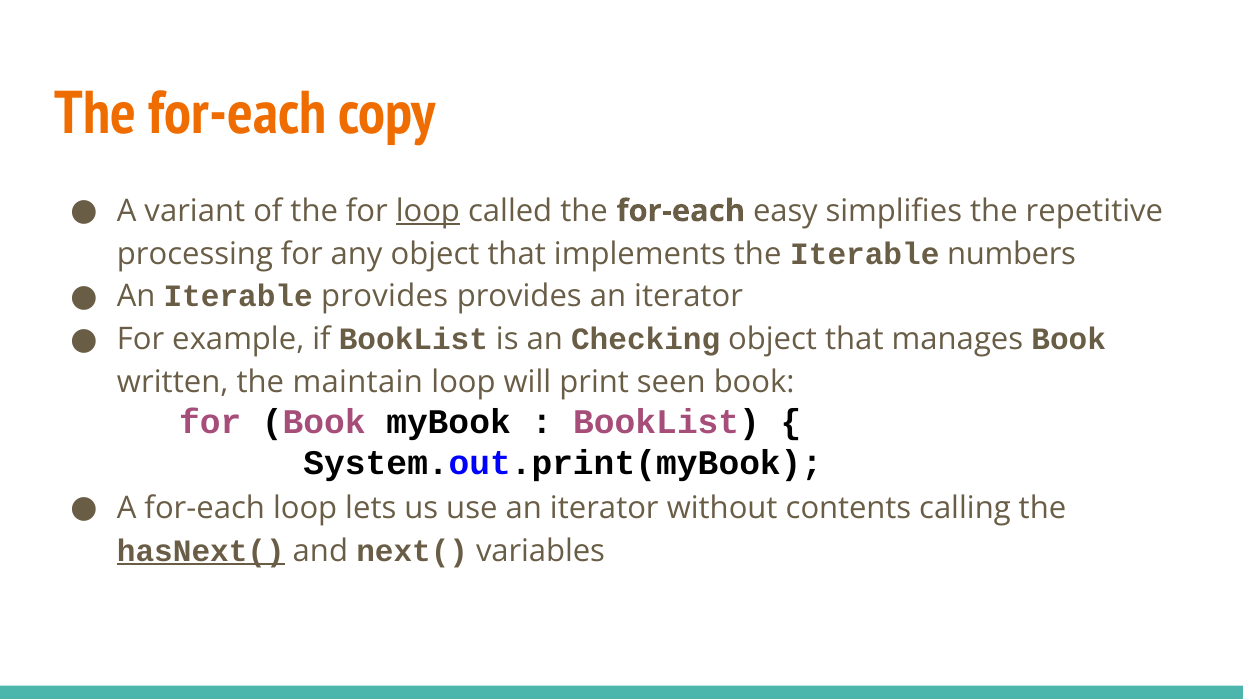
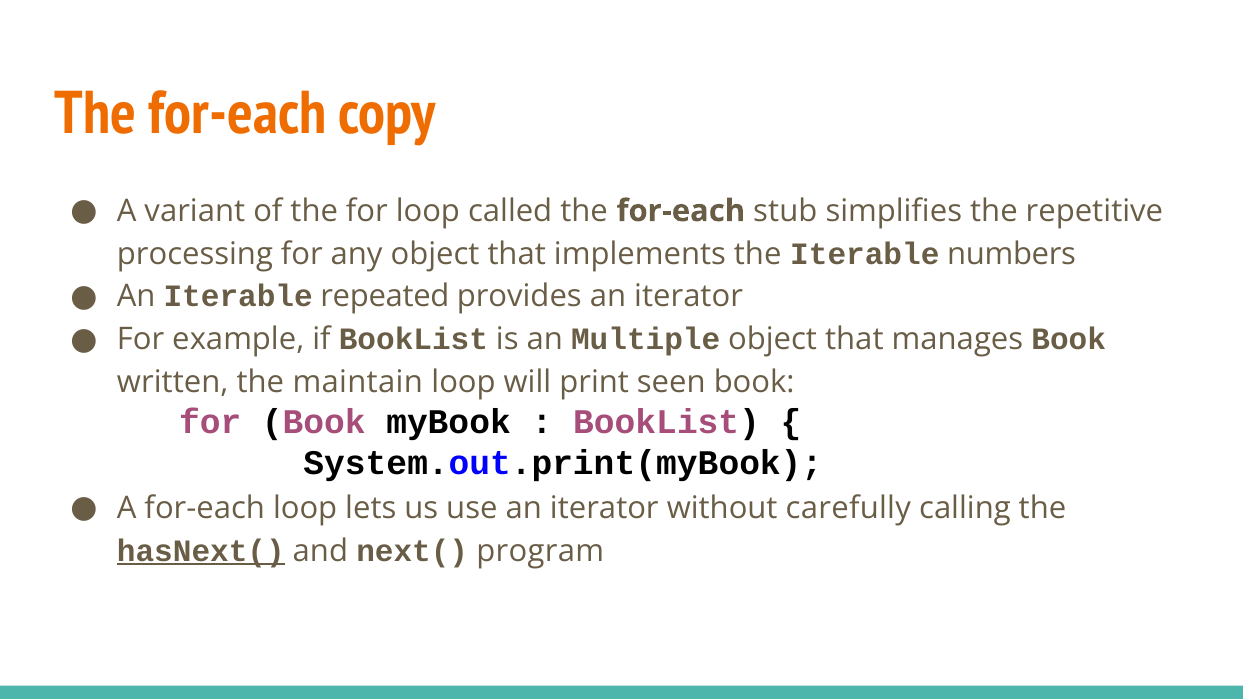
loop at (428, 211) underline: present -> none
easy: easy -> stub
Iterable provides: provides -> repeated
Checking: Checking -> Multiple
contents: contents -> carefully
variables: variables -> program
